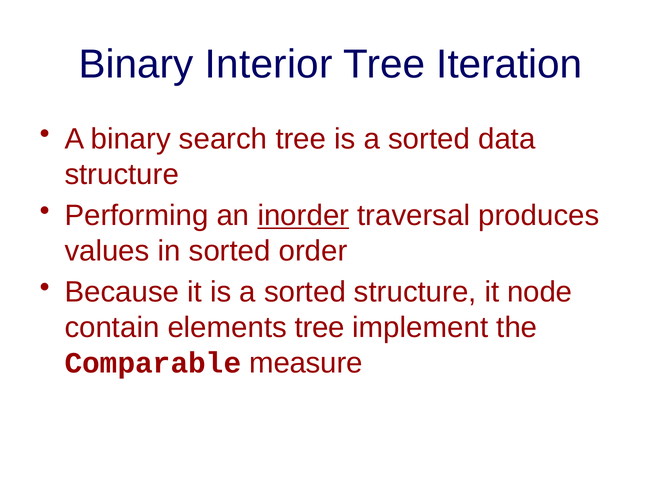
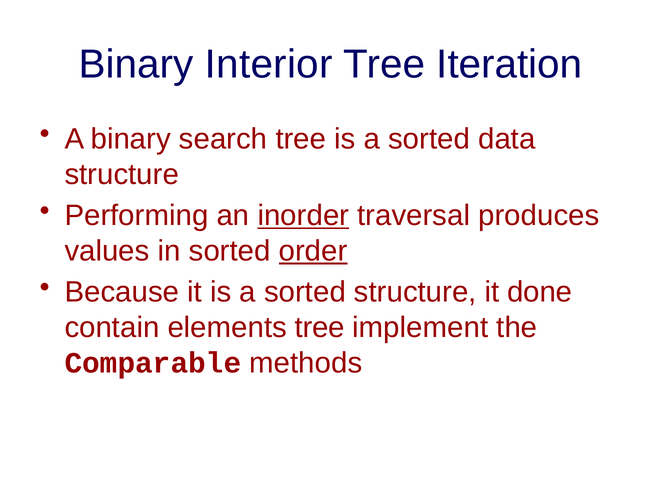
order underline: none -> present
node: node -> done
measure: measure -> methods
